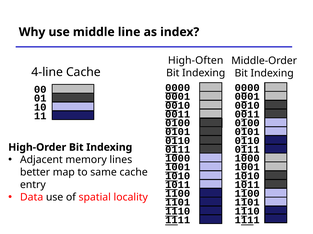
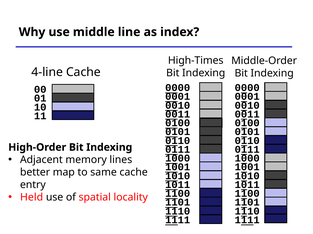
High-Often: High-Often -> High-Times
Data: Data -> Held
